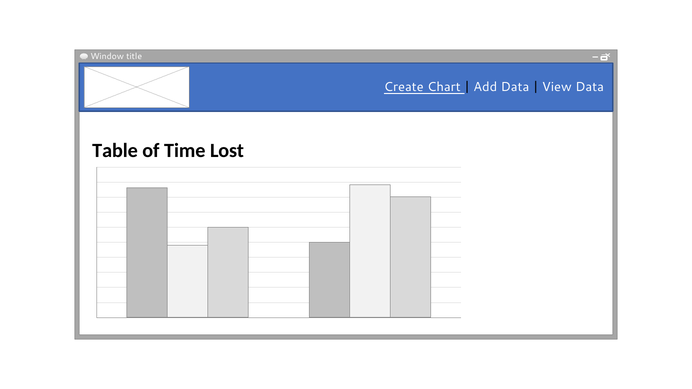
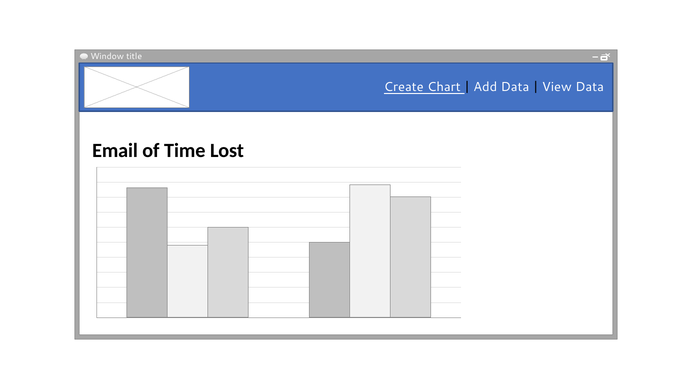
Table: Table -> Email
